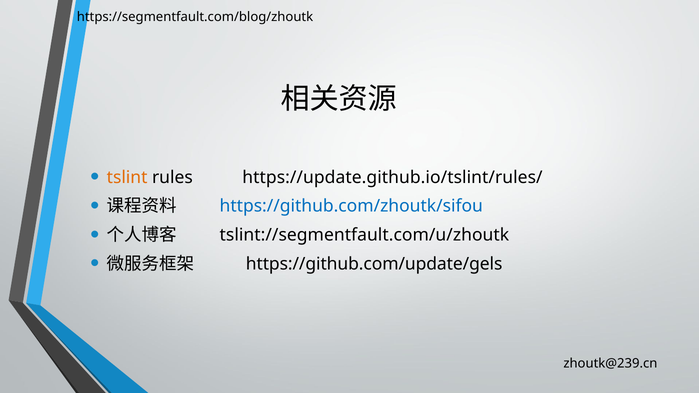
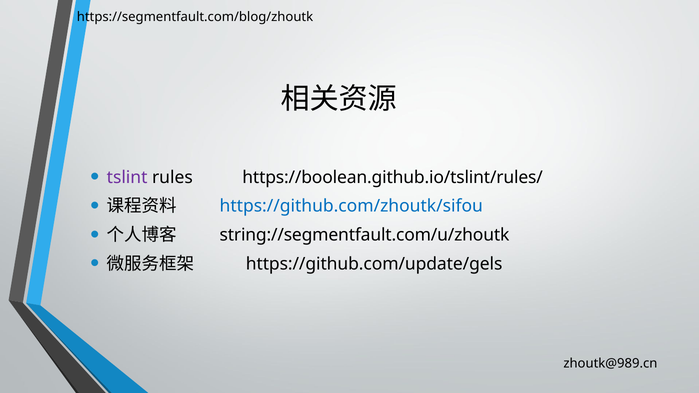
tslint colour: orange -> purple
https://update.github.io/tslint/rules/: https://update.github.io/tslint/rules/ -> https://boolean.github.io/tslint/rules/
tslint://segmentfault.com/u/zhoutk: tslint://segmentfault.com/u/zhoutk -> string://segmentfault.com/u/zhoutk
zhoutk@239.cn: zhoutk@239.cn -> zhoutk@989.cn
